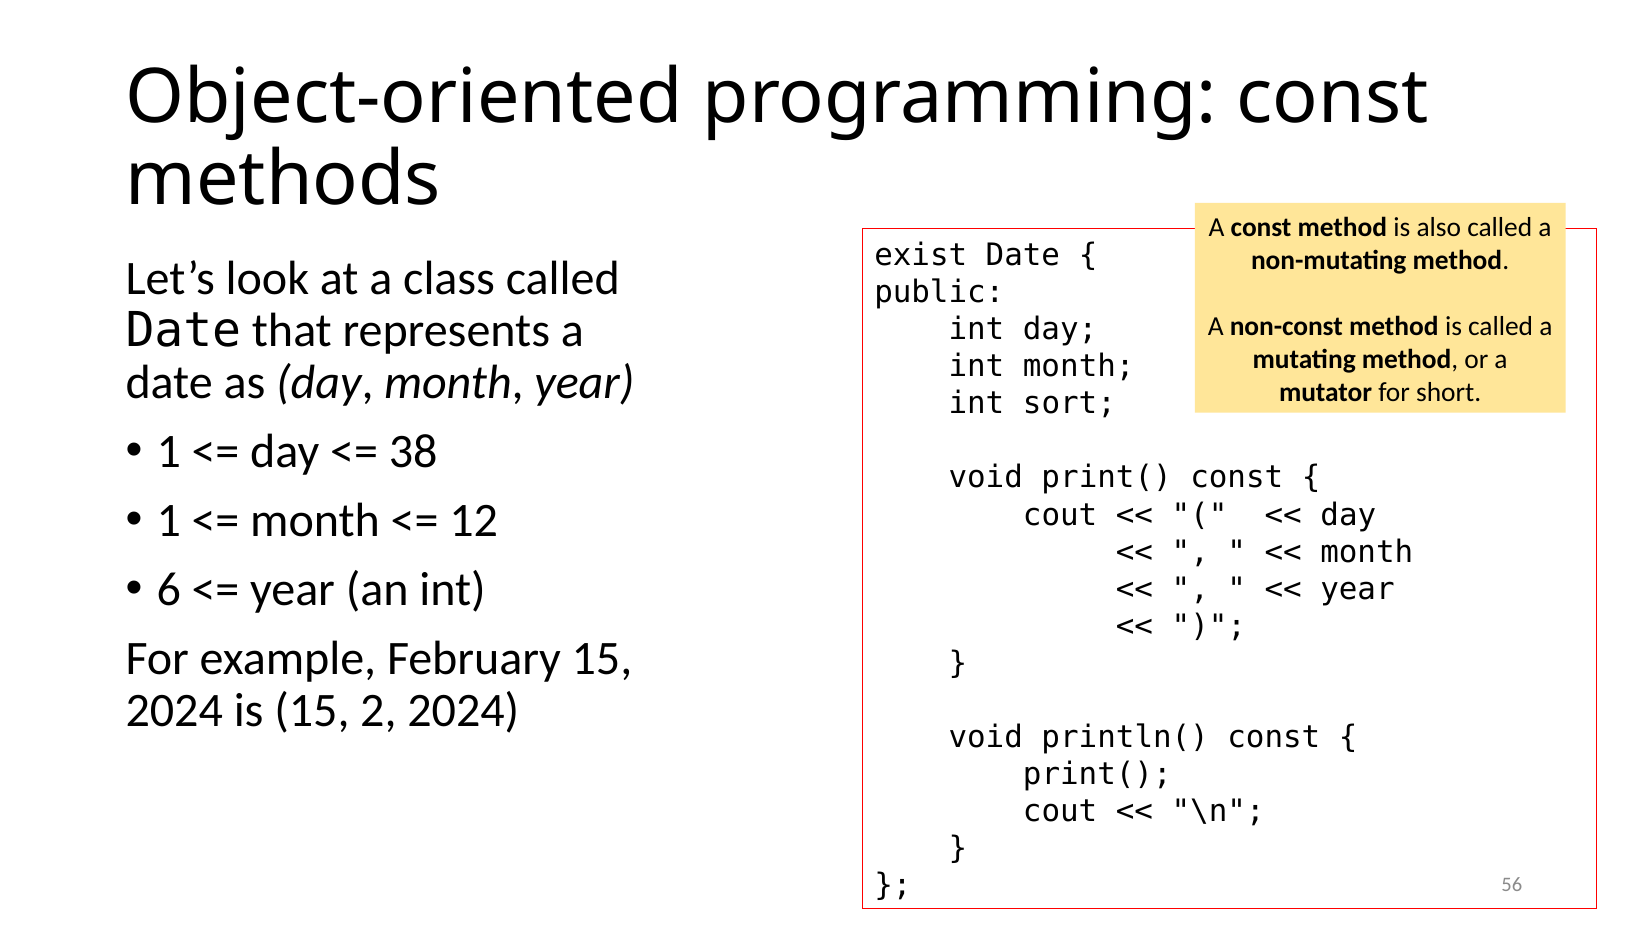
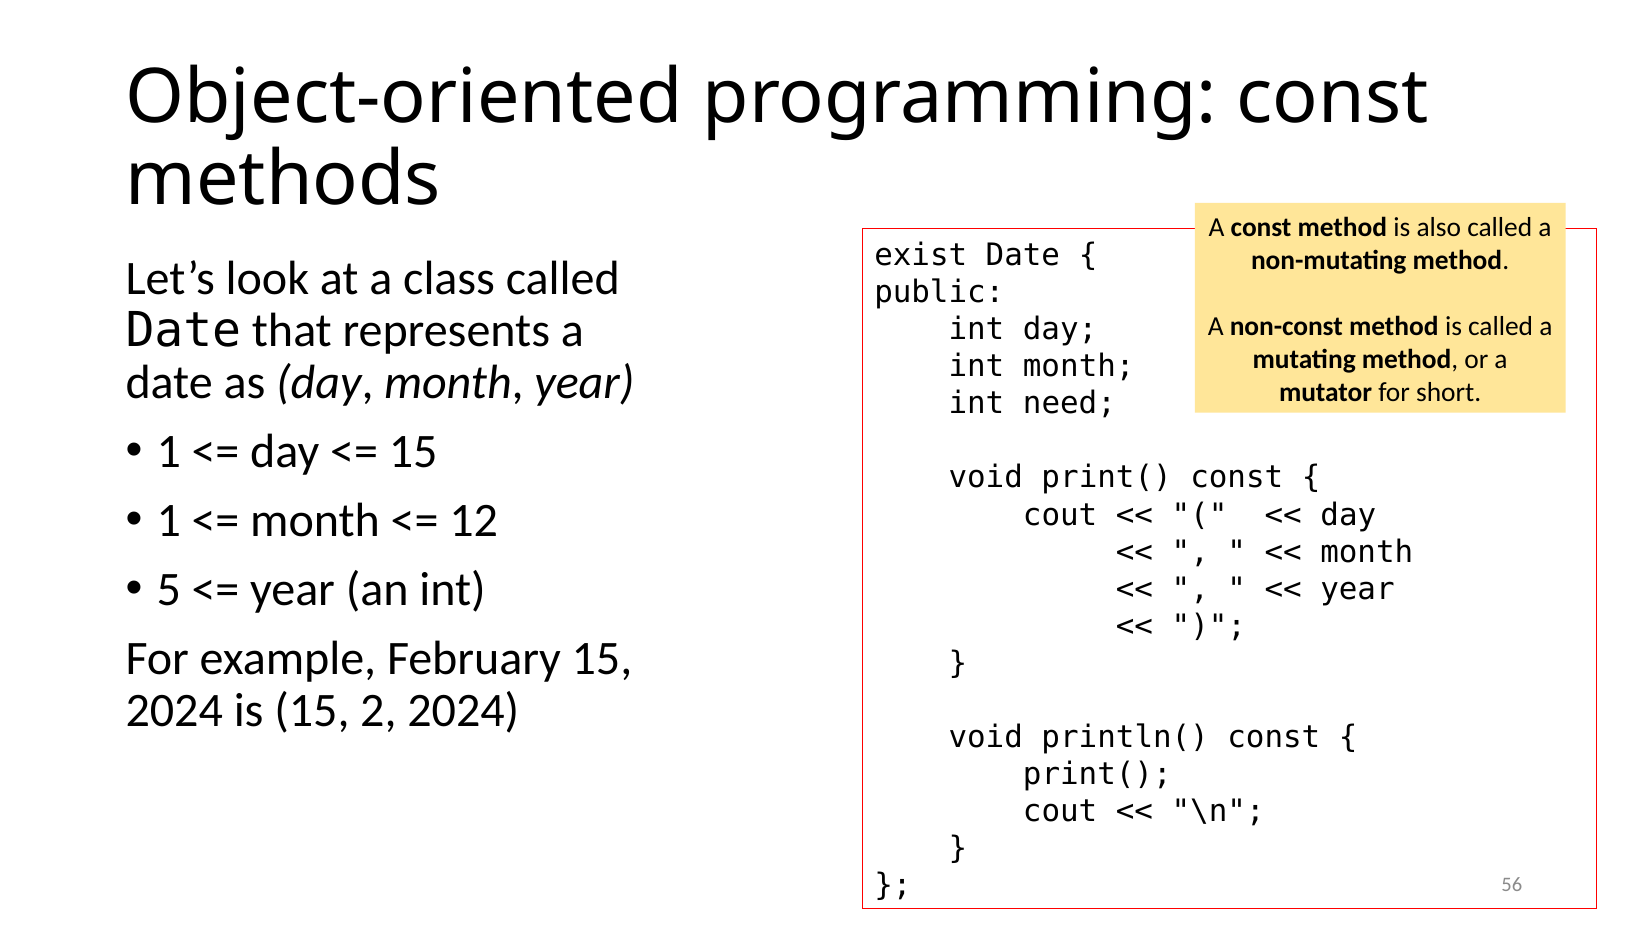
sort: sort -> need
38 at (413, 452): 38 -> 15
6: 6 -> 5
